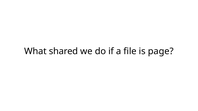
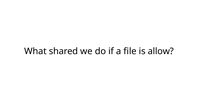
page: page -> allow
